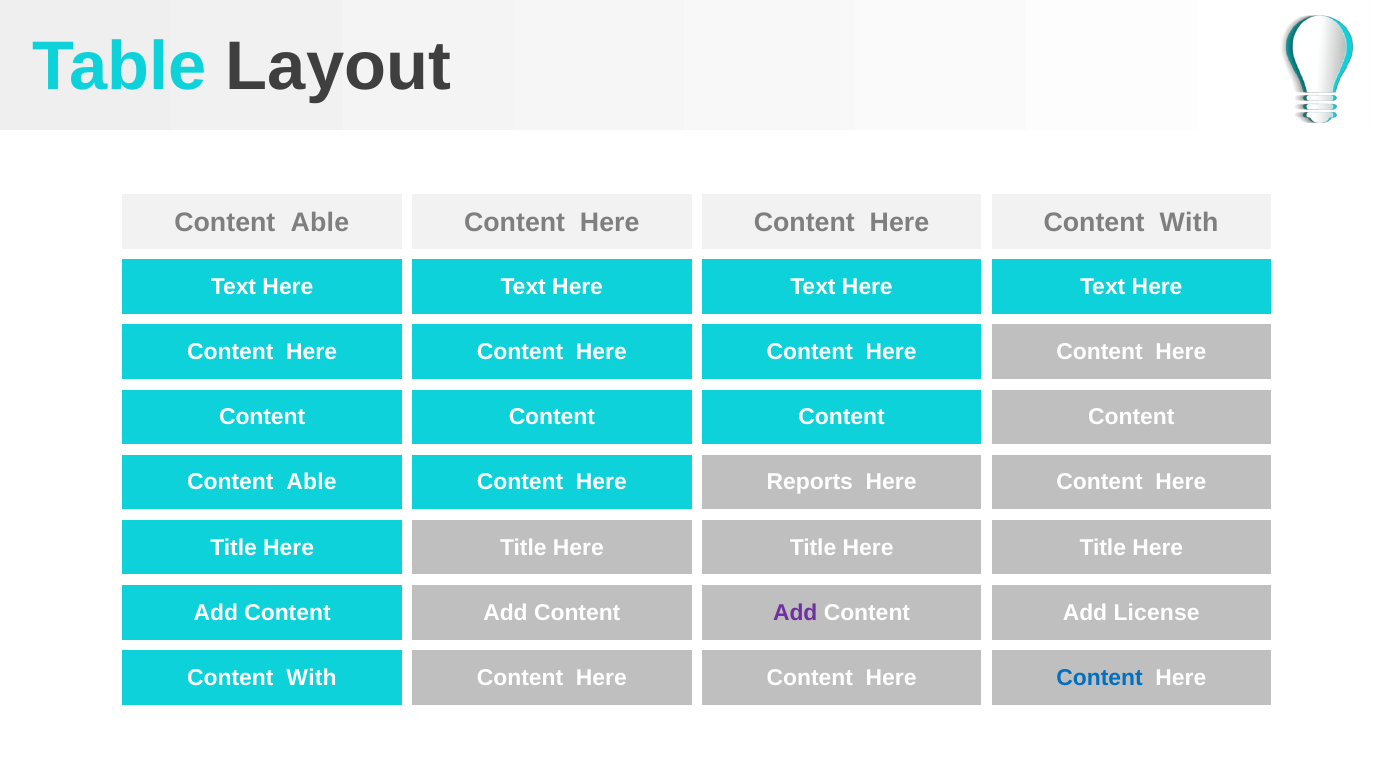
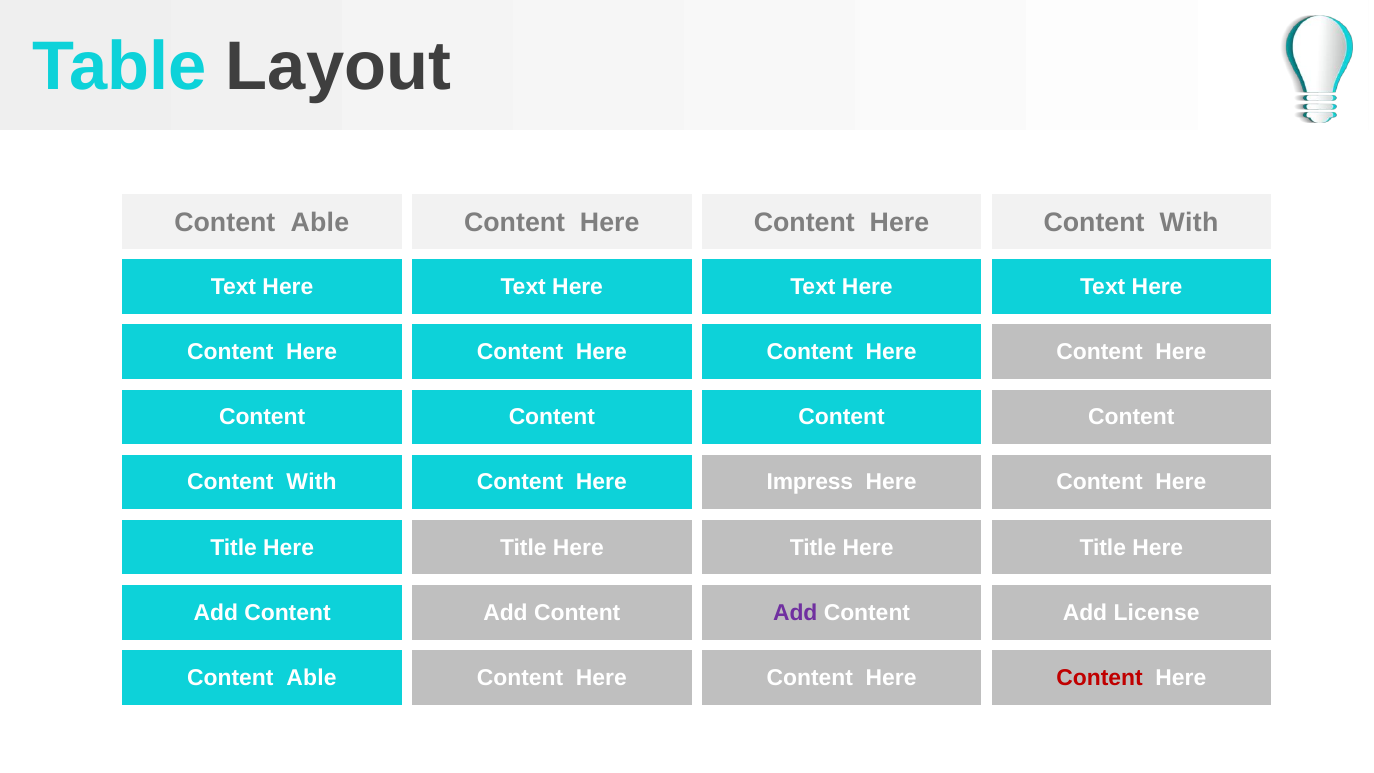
Able at (312, 482): Able -> With
Reports: Reports -> Impress
With at (312, 677): With -> Able
Content at (1100, 677) colour: blue -> red
